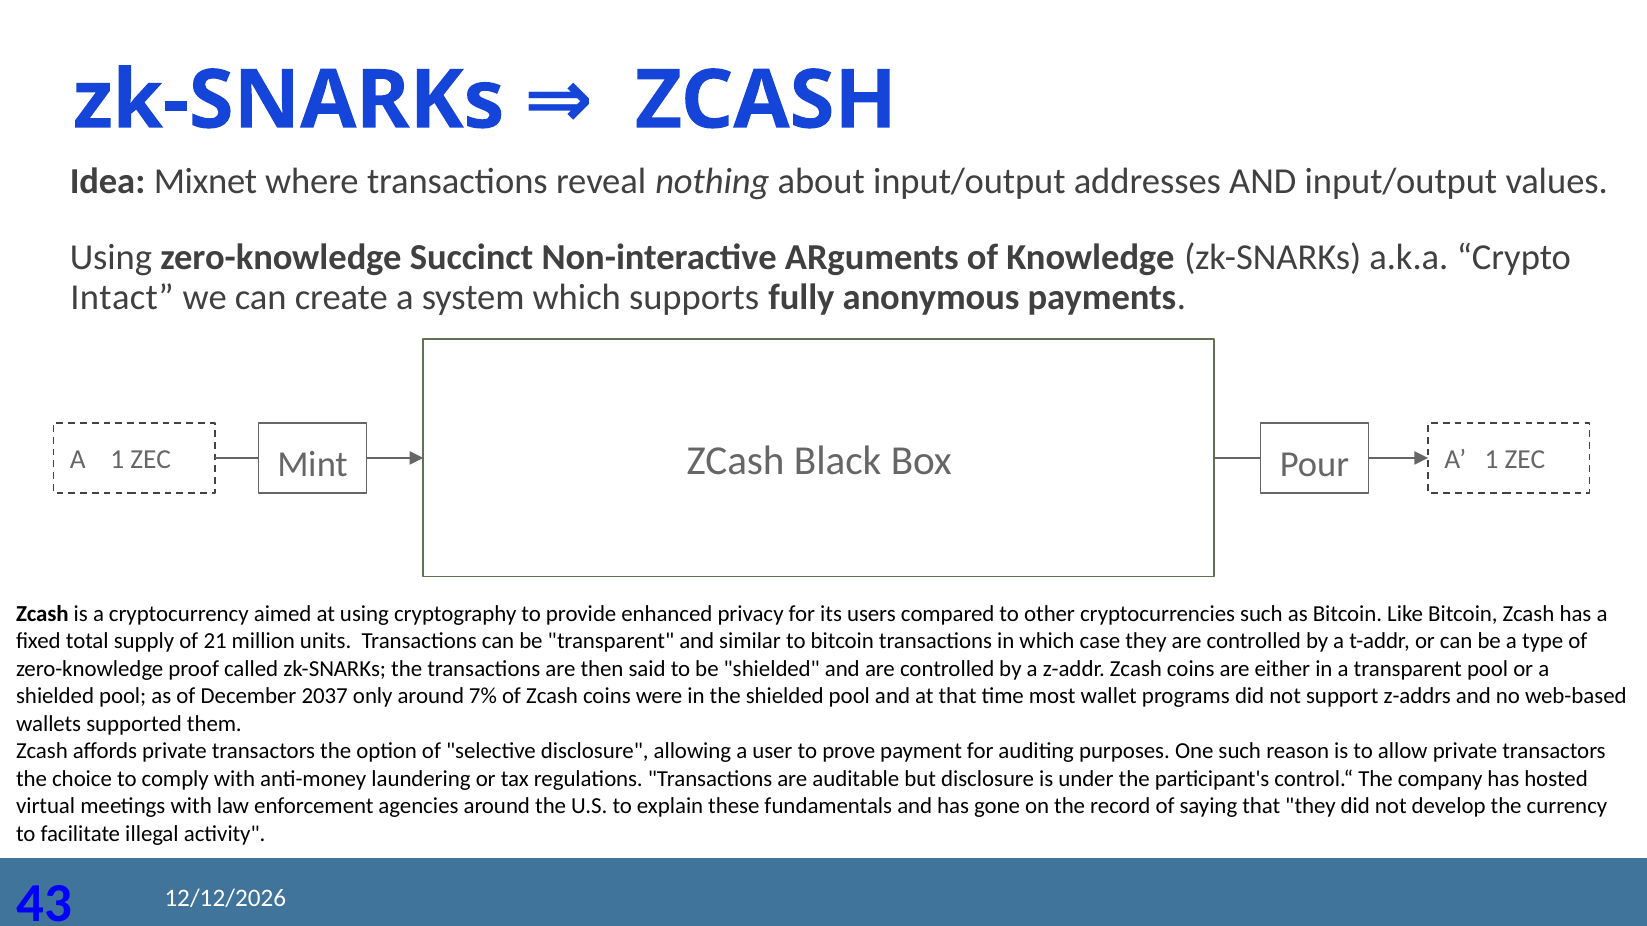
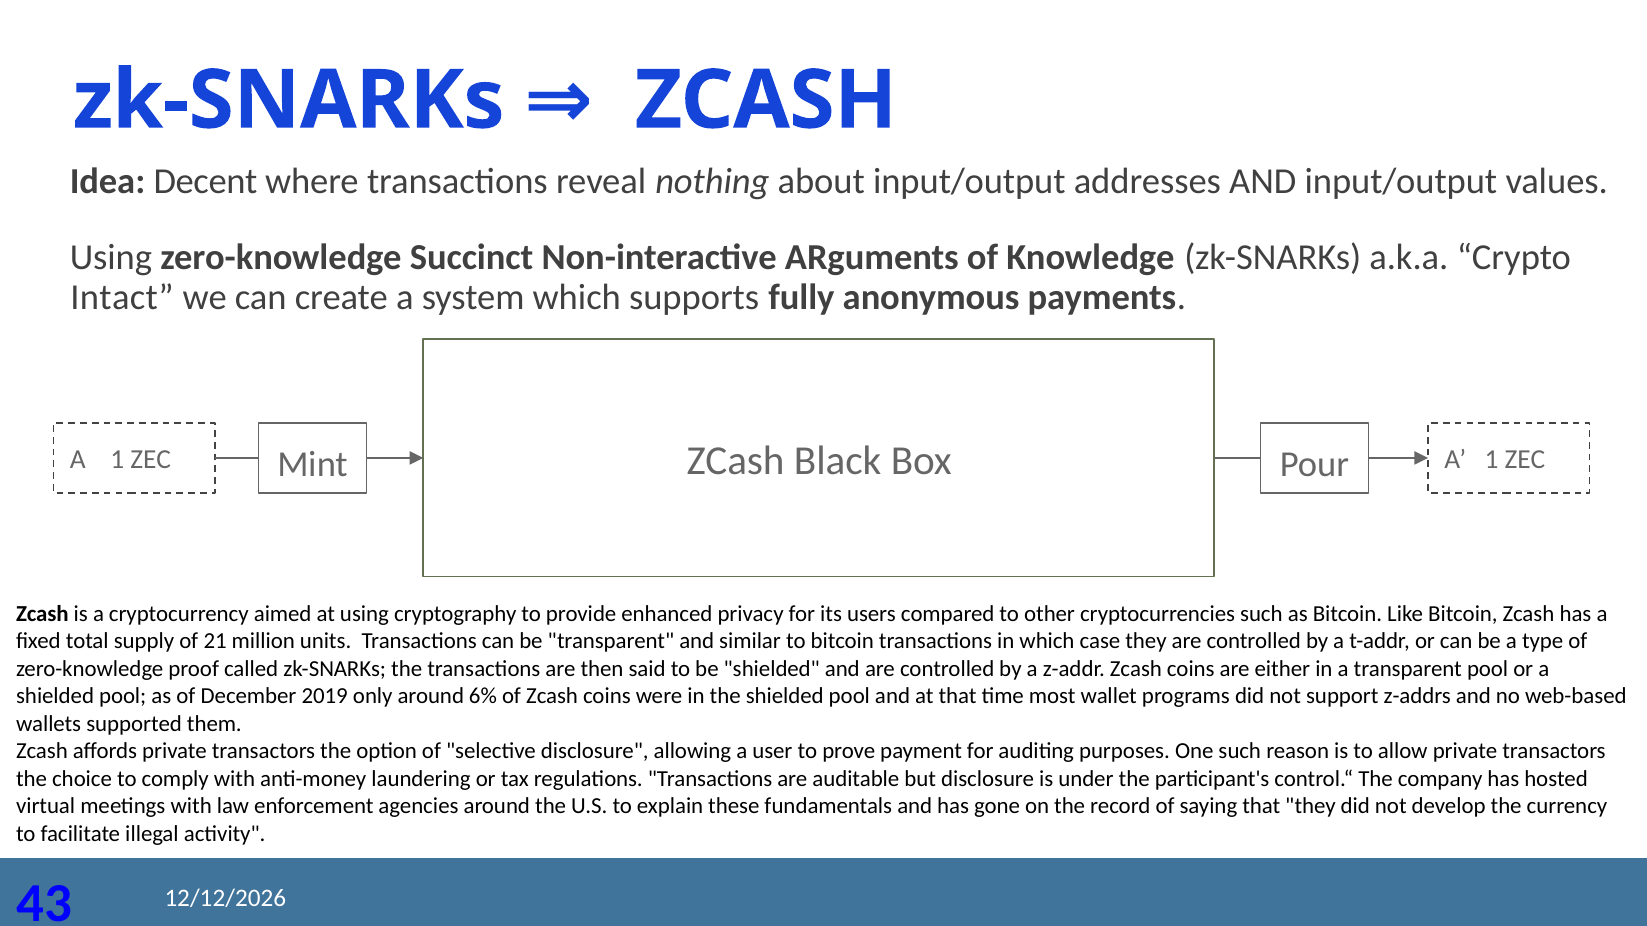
Mixnet: Mixnet -> Decent
2037: 2037 -> 2019
7%: 7% -> 6%
